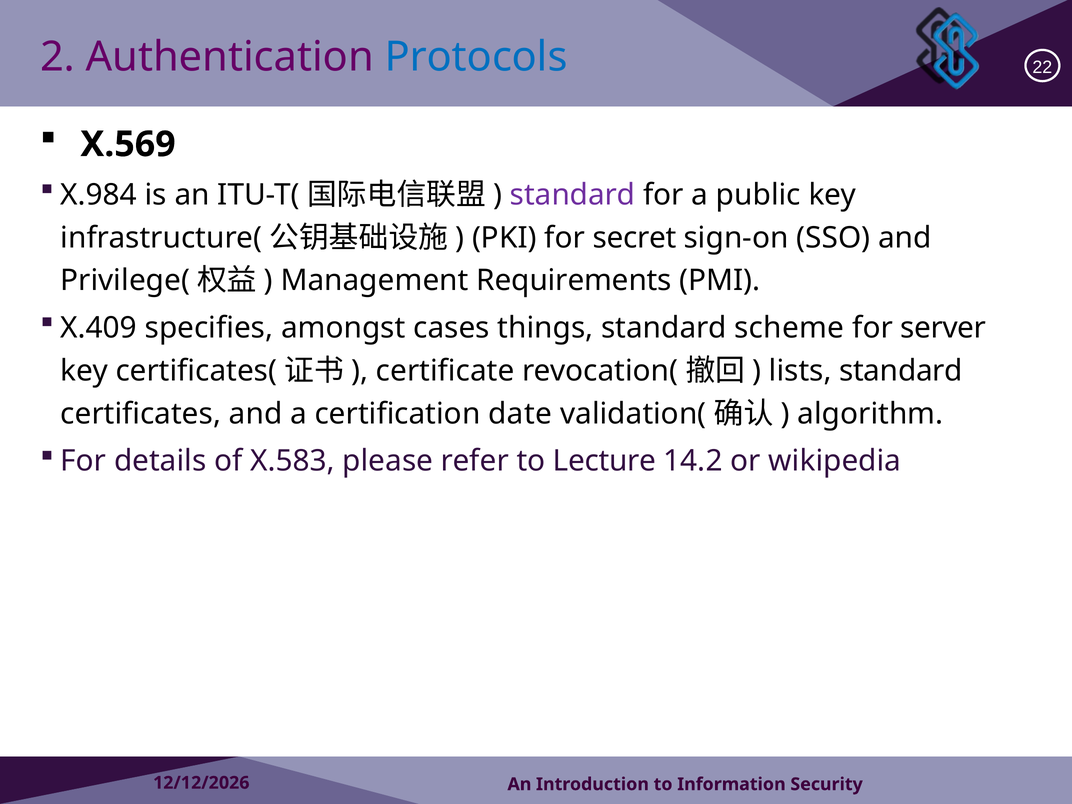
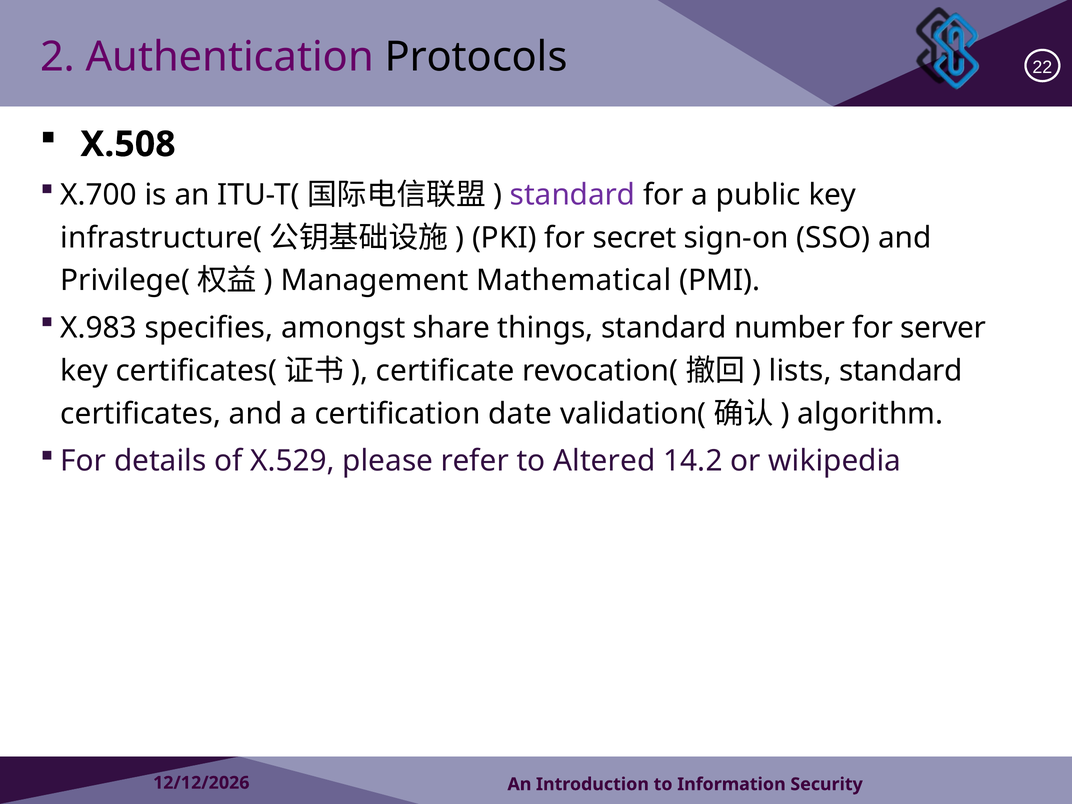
Protocols colour: blue -> black
X.569: X.569 -> X.508
X.984: X.984 -> X.700
Requirements: Requirements -> Mathematical
X.409: X.409 -> X.983
cases: cases -> share
scheme: scheme -> number
X.583: X.583 -> X.529
Lecture: Lecture -> Altered
